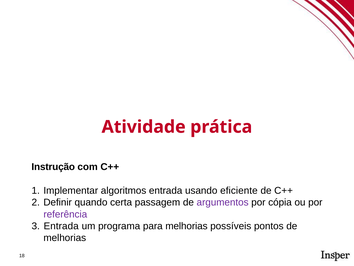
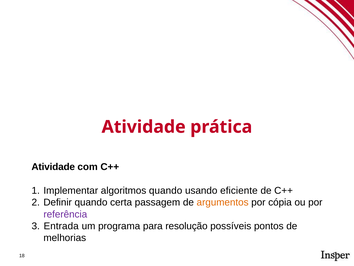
Instrução at (53, 167): Instrução -> Atividade
algoritmos entrada: entrada -> quando
argumentos colour: purple -> orange
para melhorias: melhorias -> resolução
